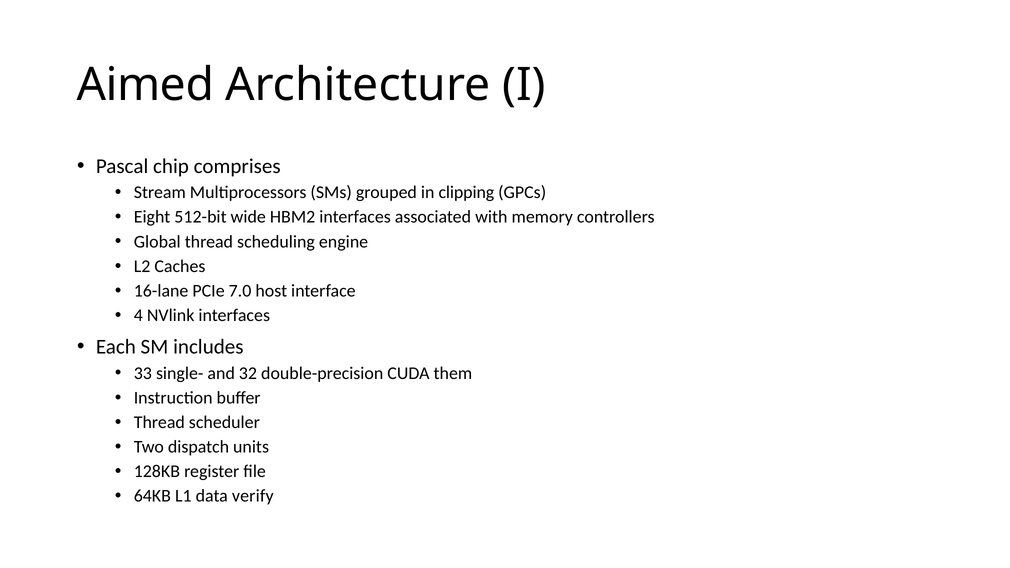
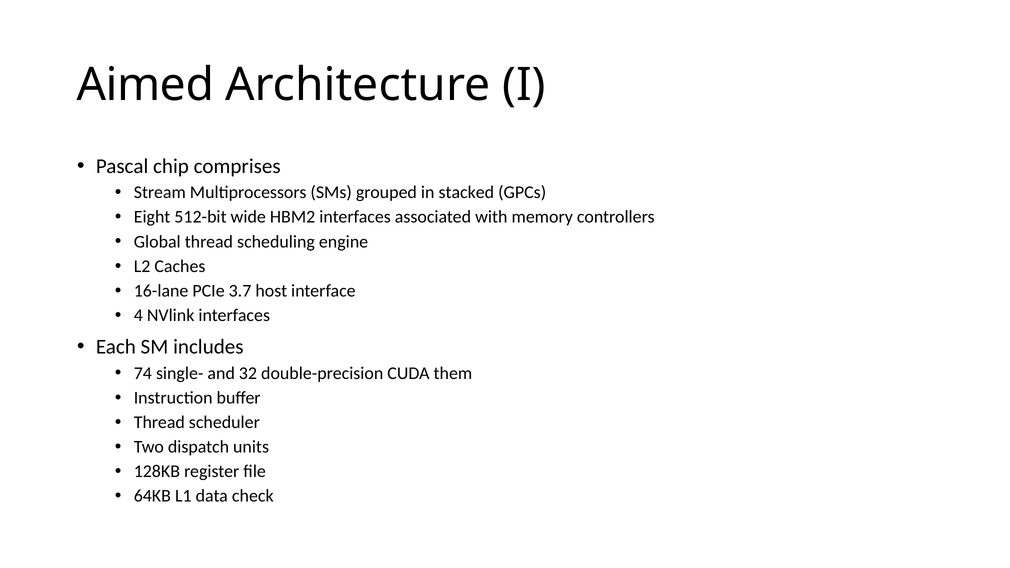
clipping: clipping -> stacked
7.0: 7.0 -> 3.7
33: 33 -> 74
verify: verify -> check
